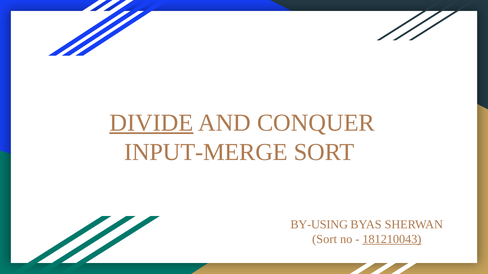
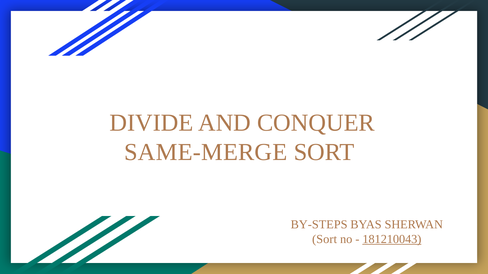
DIVIDE underline: present -> none
INPUT-MERGE: INPUT-MERGE -> SAME-MERGE
BY-USING: BY-USING -> BY-STEPS
